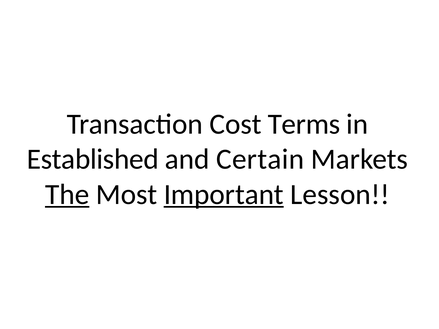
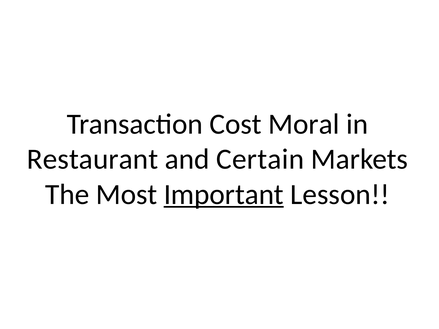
Terms: Terms -> Moral
Established: Established -> Restaurant
The underline: present -> none
